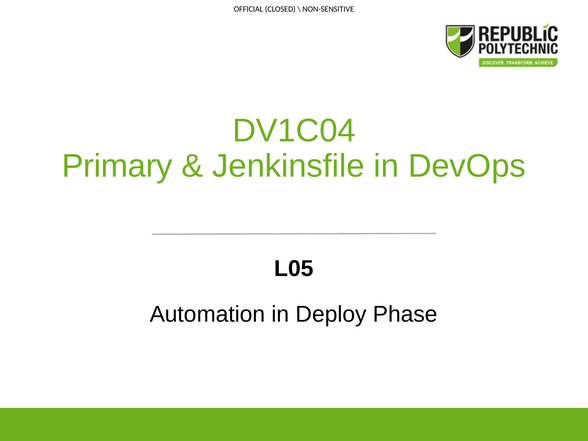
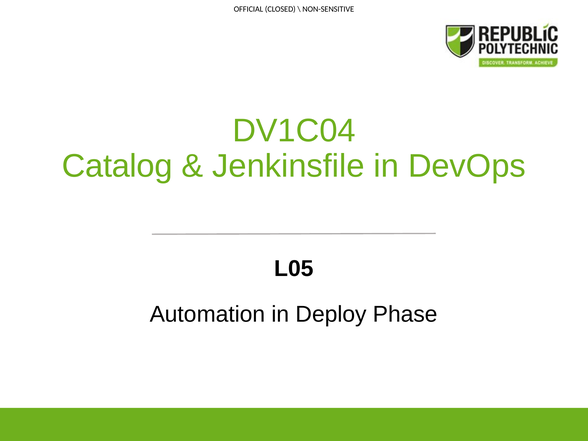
Primary: Primary -> Catalog
